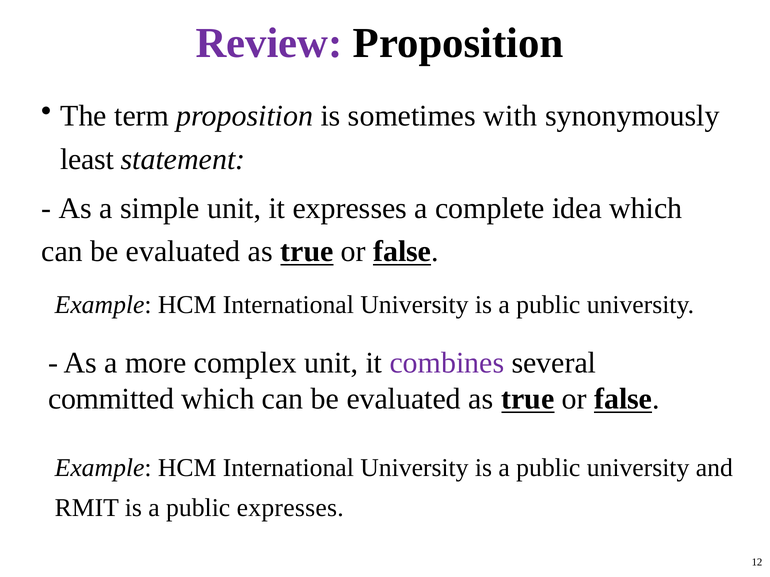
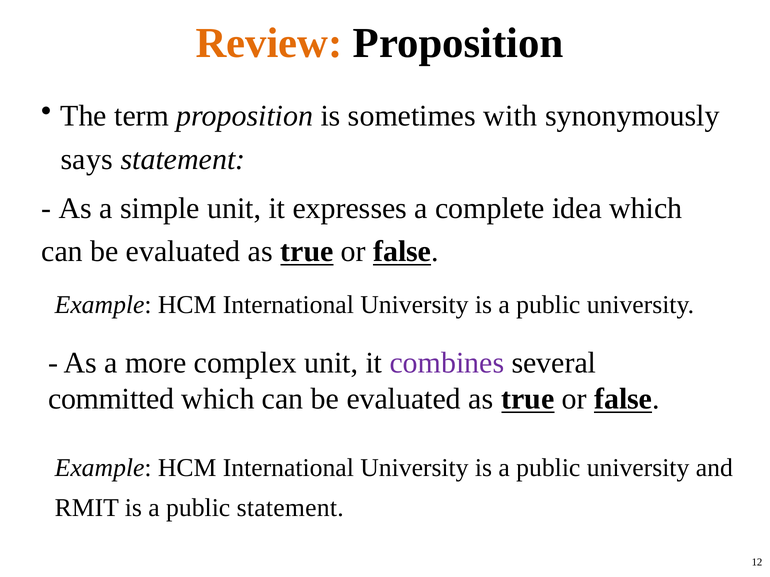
Review colour: purple -> orange
least: least -> says
public expresses: expresses -> statement
